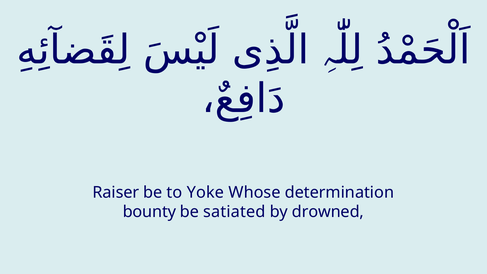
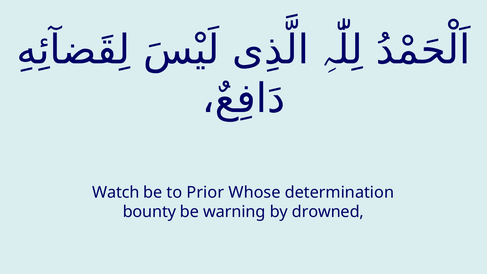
Raiser: Raiser -> Watch
Yoke: Yoke -> Prior
satiated: satiated -> warning
